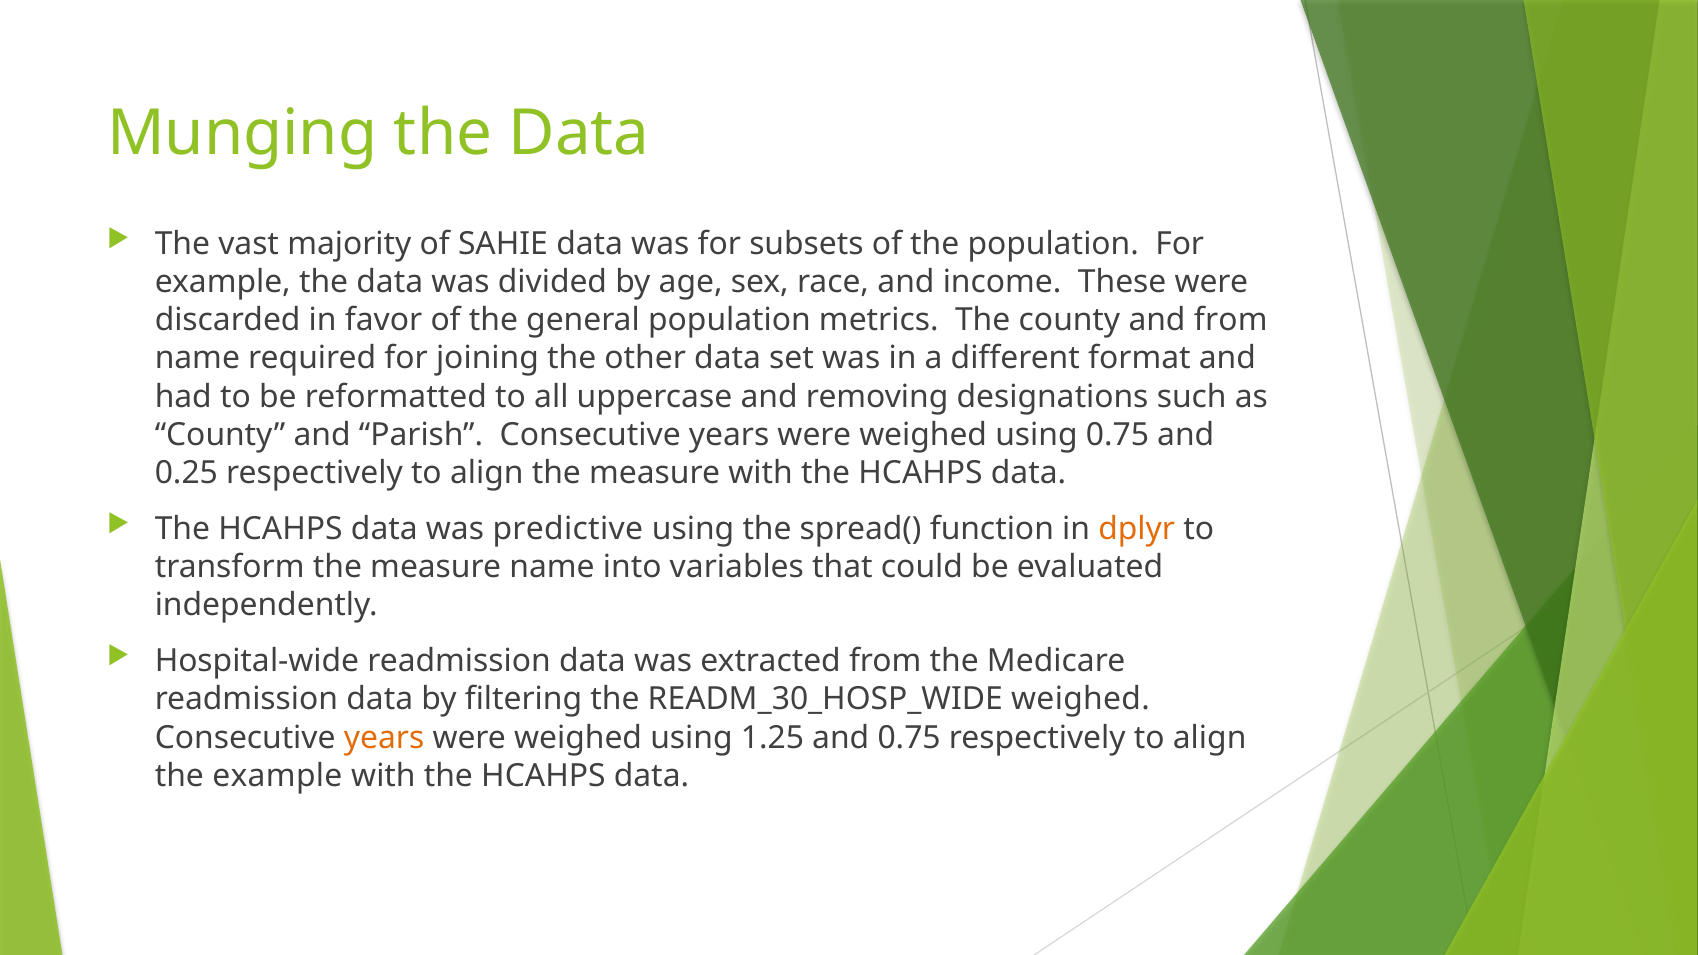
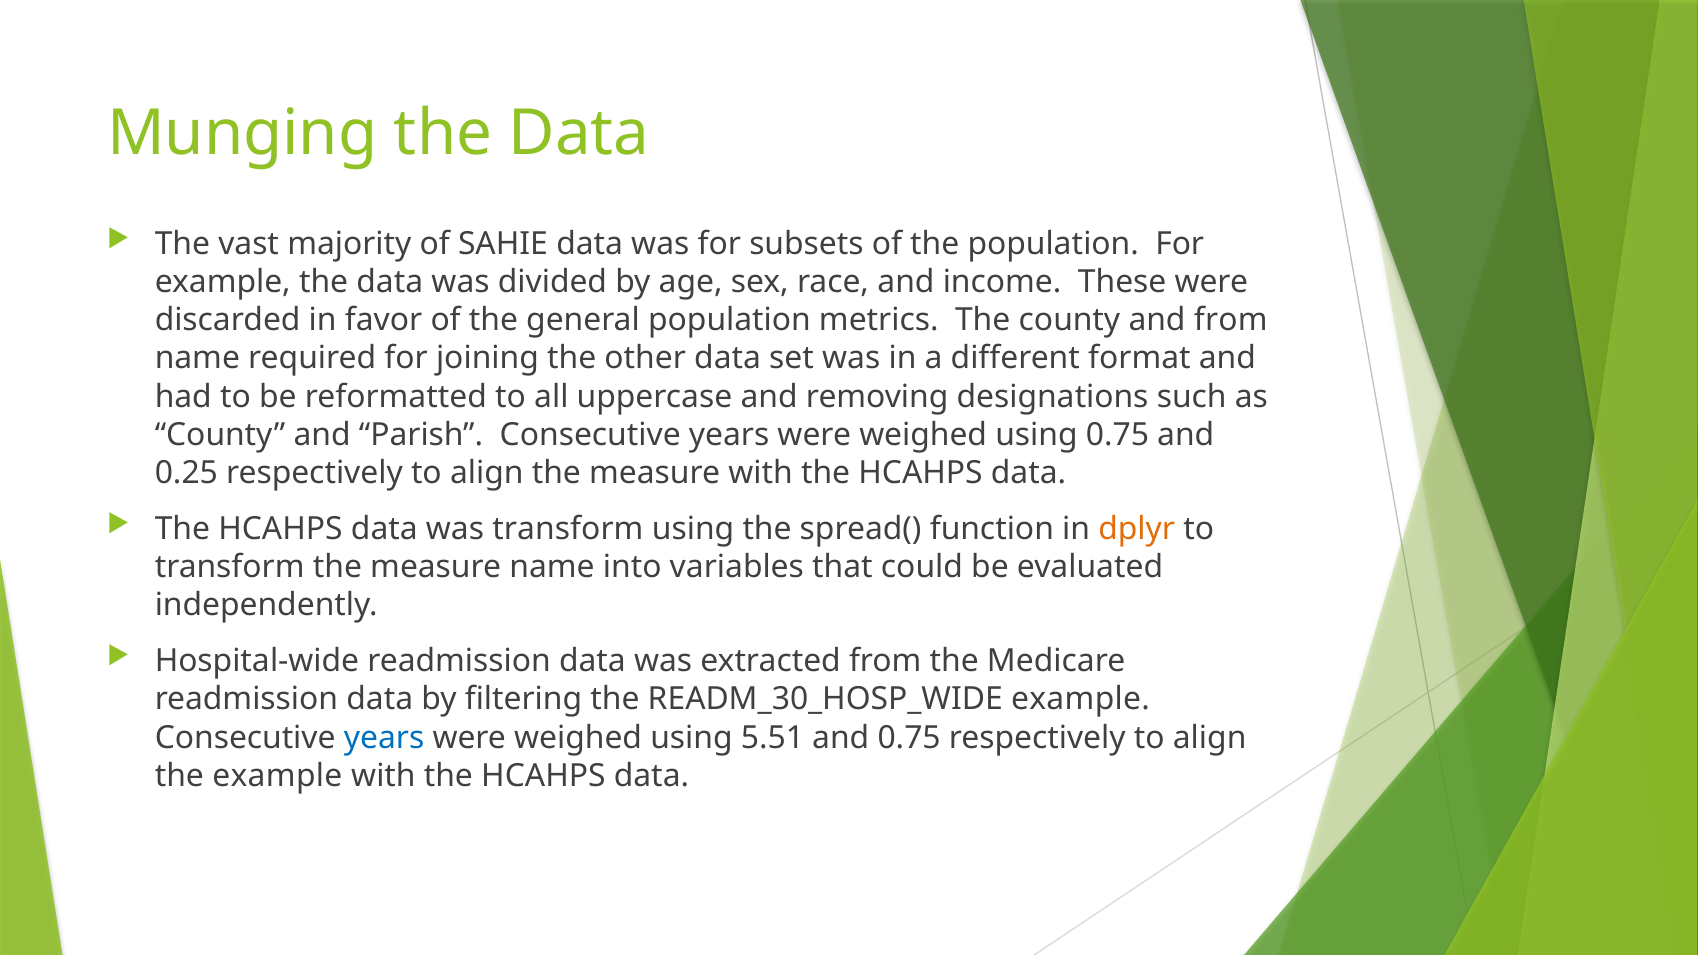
was predictive: predictive -> transform
READM_30_HOSP_WIDE weighed: weighed -> example
years at (384, 738) colour: orange -> blue
1.25: 1.25 -> 5.51
